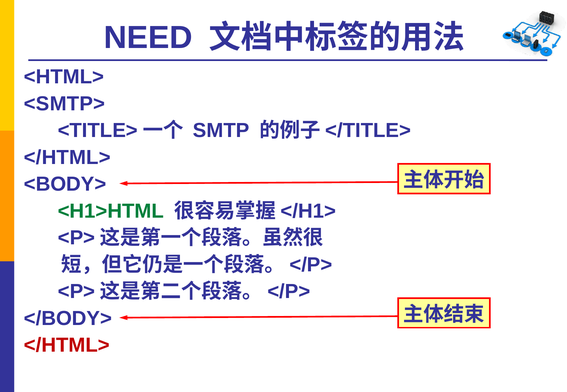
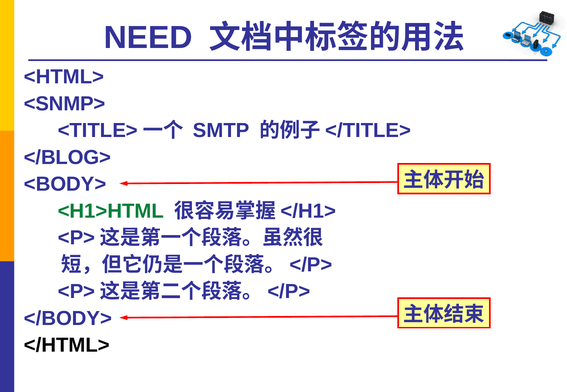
<SMTP>: <SMTP> -> <SNMP>
</HTML> at (67, 158): </HTML> -> </BLOG>
</HTML> at (67, 346) colour: red -> black
